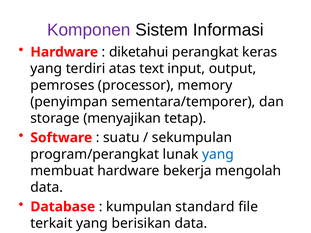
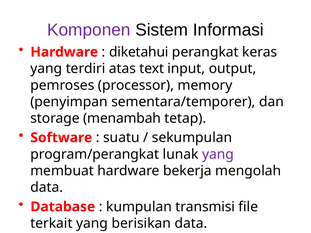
menyajikan: menyajikan -> menambah
yang at (218, 154) colour: blue -> purple
standard: standard -> transmisi
